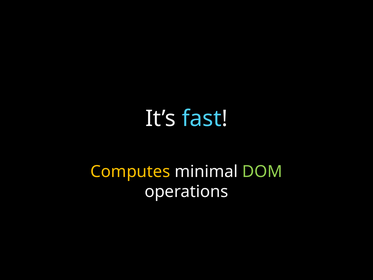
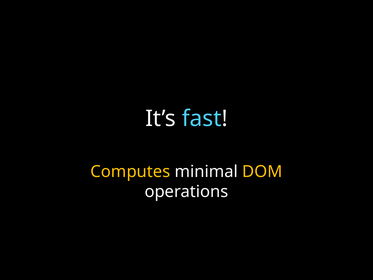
DOM colour: light green -> yellow
